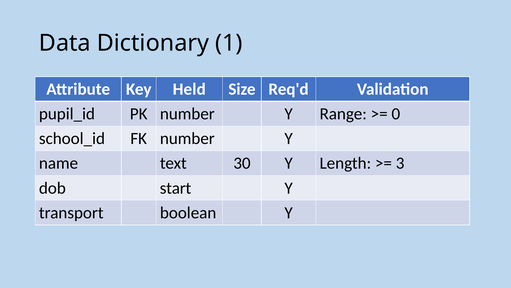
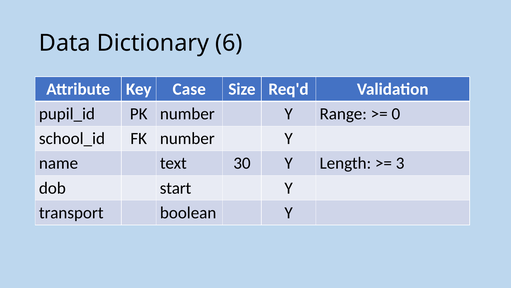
1: 1 -> 6
Held: Held -> Case
